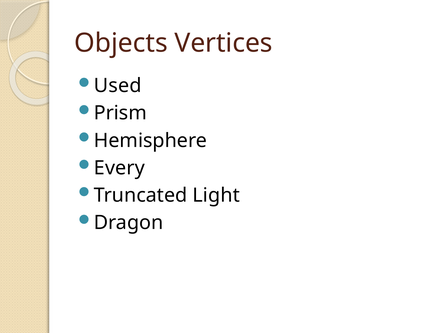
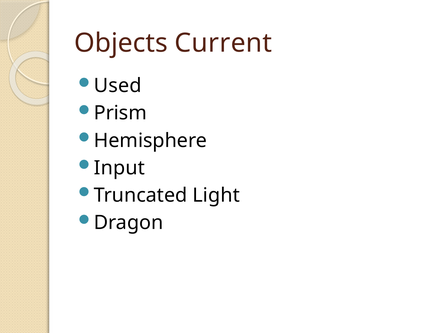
Vertices: Vertices -> Current
Every: Every -> Input
